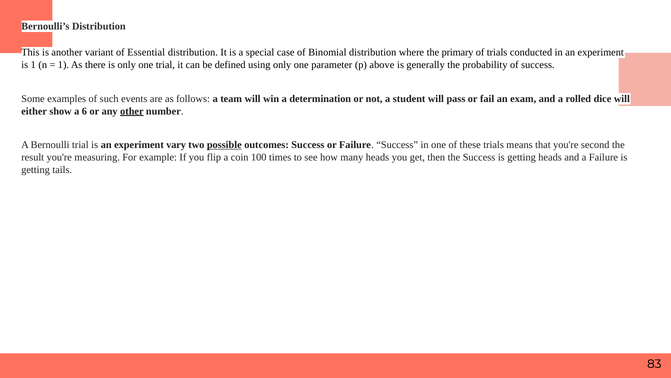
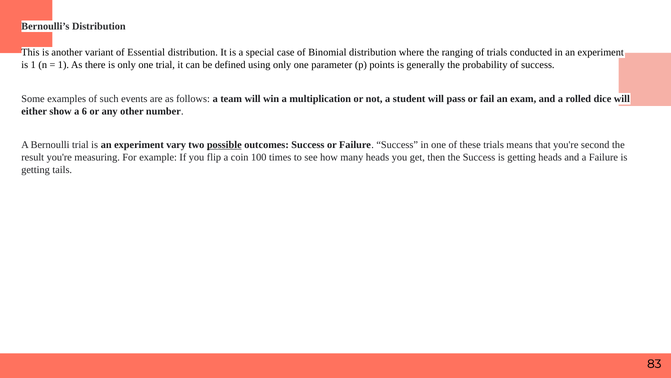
primary: primary -> ranging
above: above -> points
determination: determination -> multiplication
other underline: present -> none
